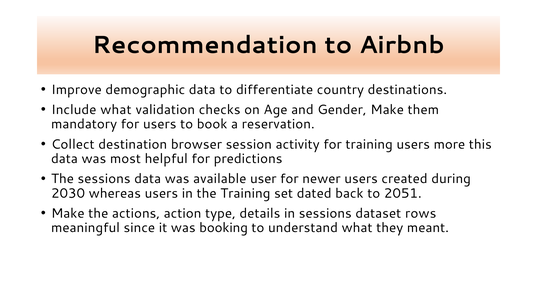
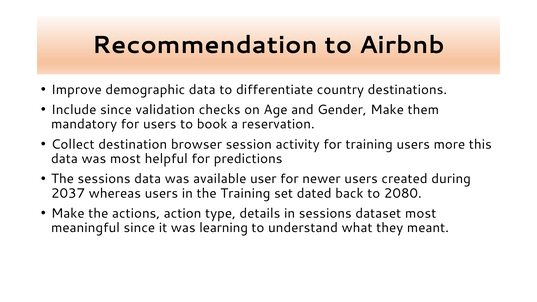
Include what: what -> since
2030: 2030 -> 2037
2051: 2051 -> 2080
dataset rows: rows -> most
booking: booking -> learning
